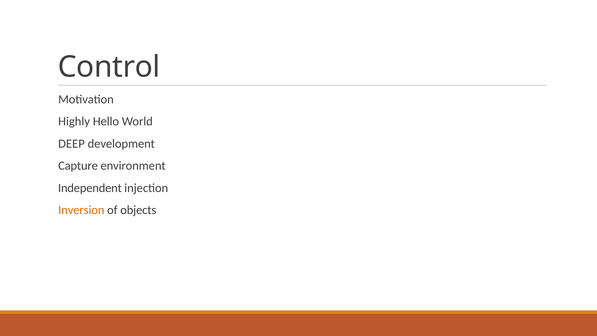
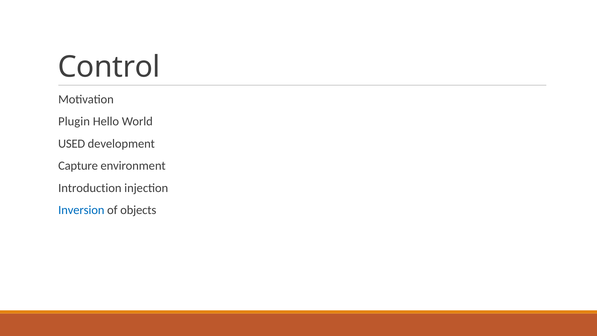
Highly: Highly -> Plugin
DEEP: DEEP -> USED
Independent: Independent -> Introduction
Inversion colour: orange -> blue
